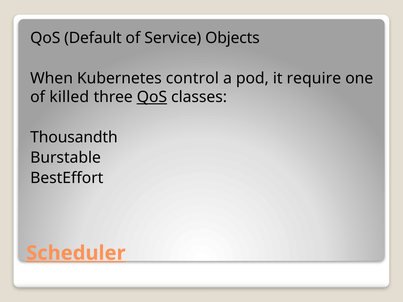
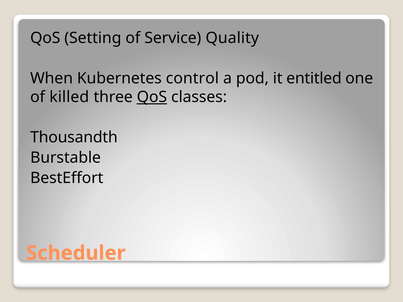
Default: Default -> Setting
Objects: Objects -> Quality
require: require -> entitled
Scheduler underline: present -> none
